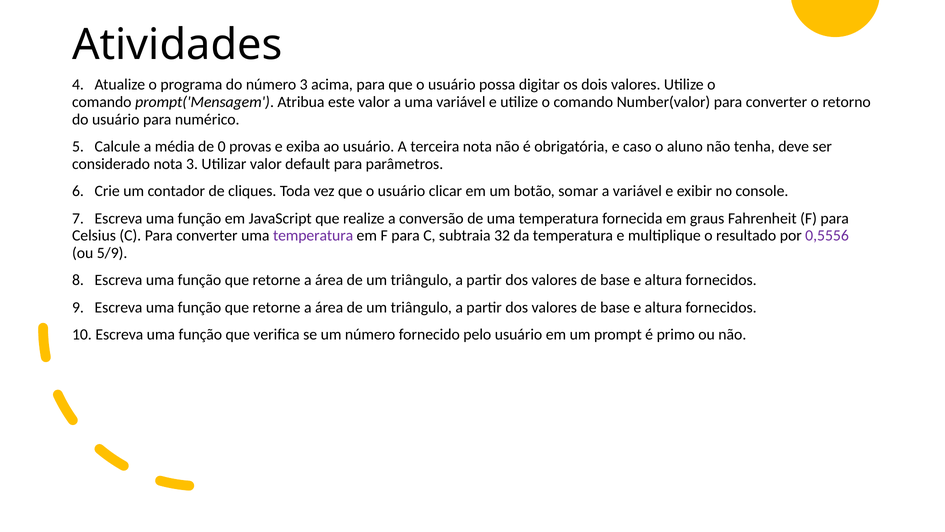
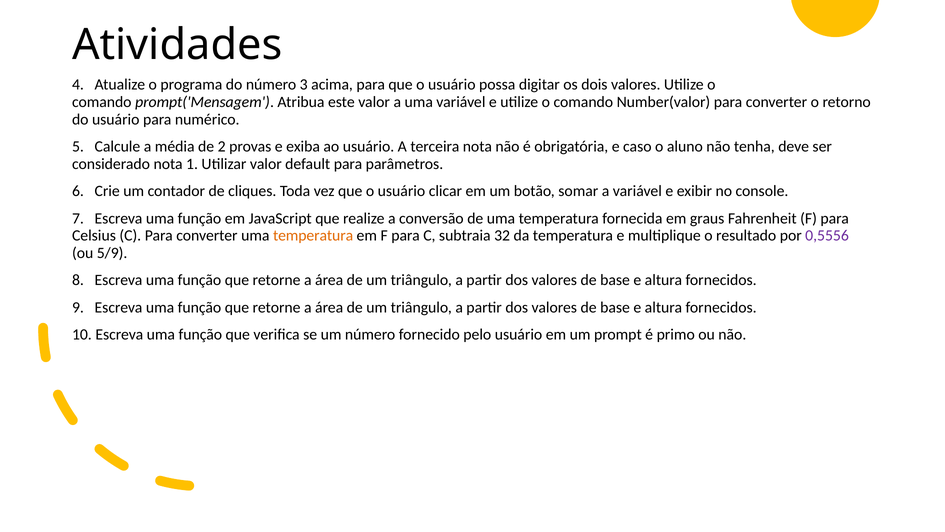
0: 0 -> 2
nota 3: 3 -> 1
temperatura at (313, 236) colour: purple -> orange
